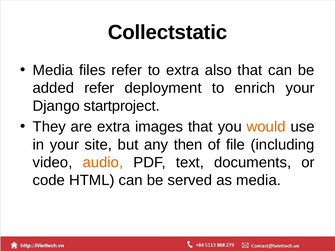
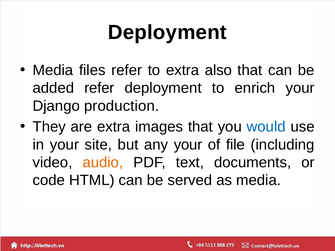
Collectstatic at (168, 32): Collectstatic -> Deployment
startproject: startproject -> production
would colour: orange -> blue
any then: then -> your
